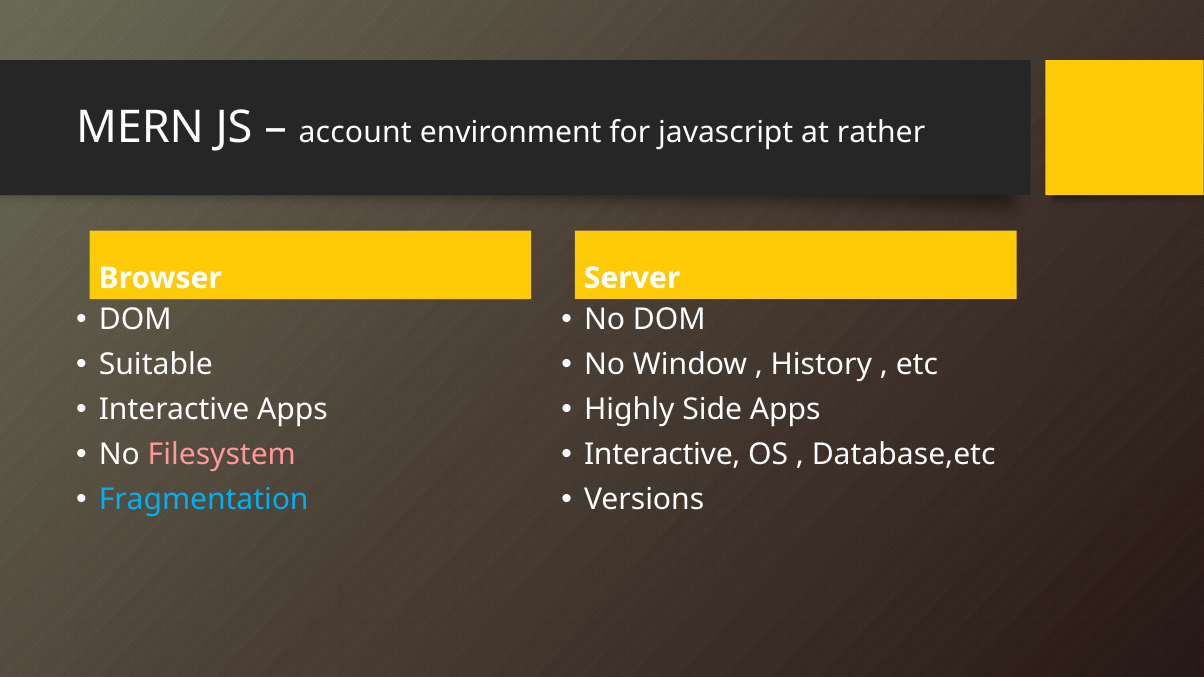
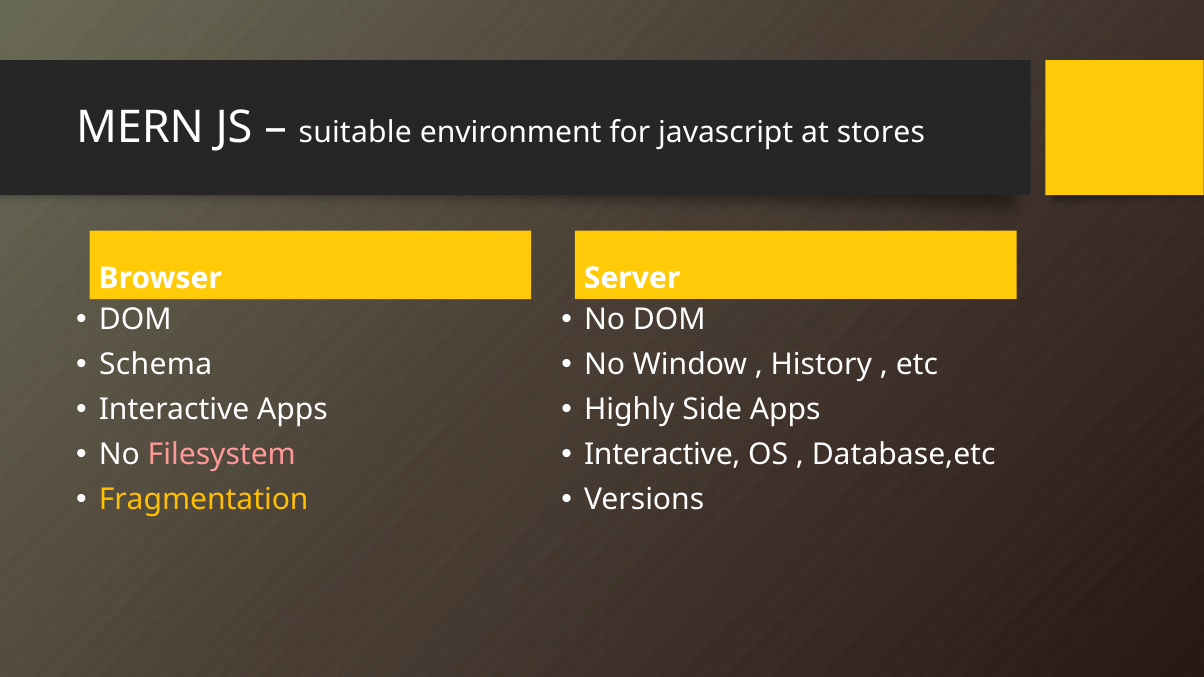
account: account -> suitable
rather: rather -> stores
Suitable: Suitable -> Schema
Fragmentation colour: light blue -> yellow
